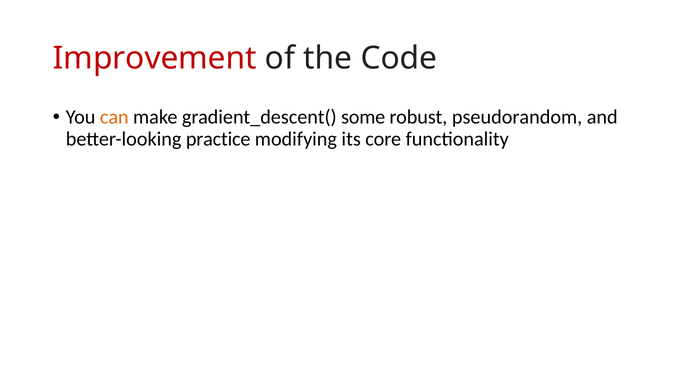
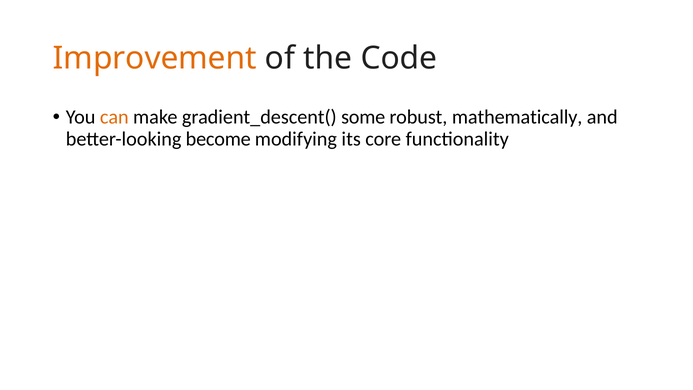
Improvement colour: red -> orange
pseudorandom: pseudorandom -> mathematically
practice: practice -> become
